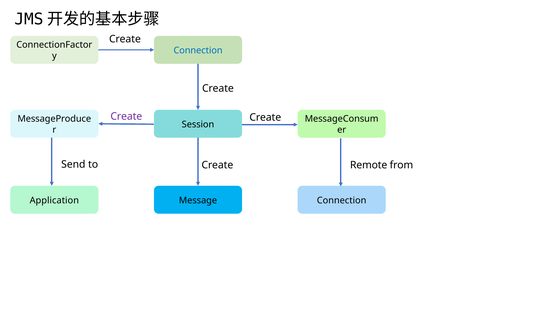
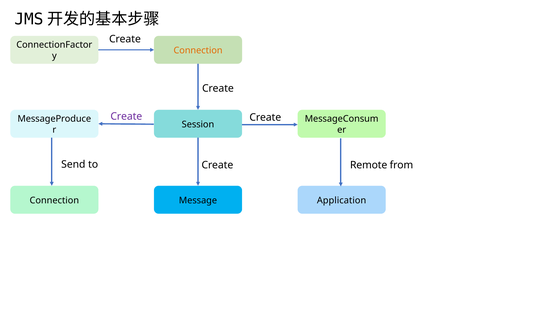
Connection at (198, 50) colour: blue -> orange
Application at (54, 200): Application -> Connection
Connection at (342, 200): Connection -> Application
